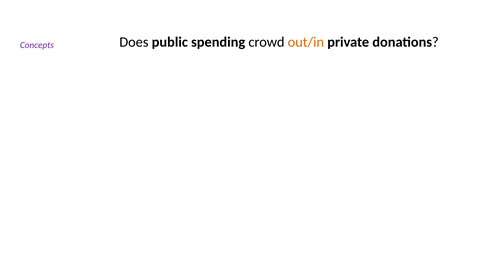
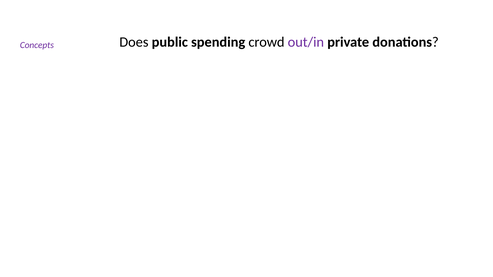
out/in colour: orange -> purple
